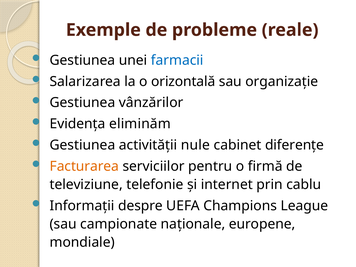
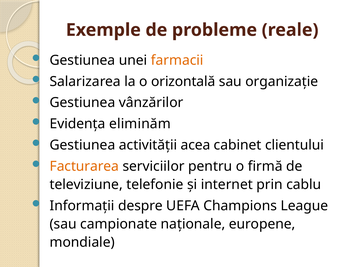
farmacii colour: blue -> orange
nule: nule -> acea
diferenţe: diferenţe -> clientului
